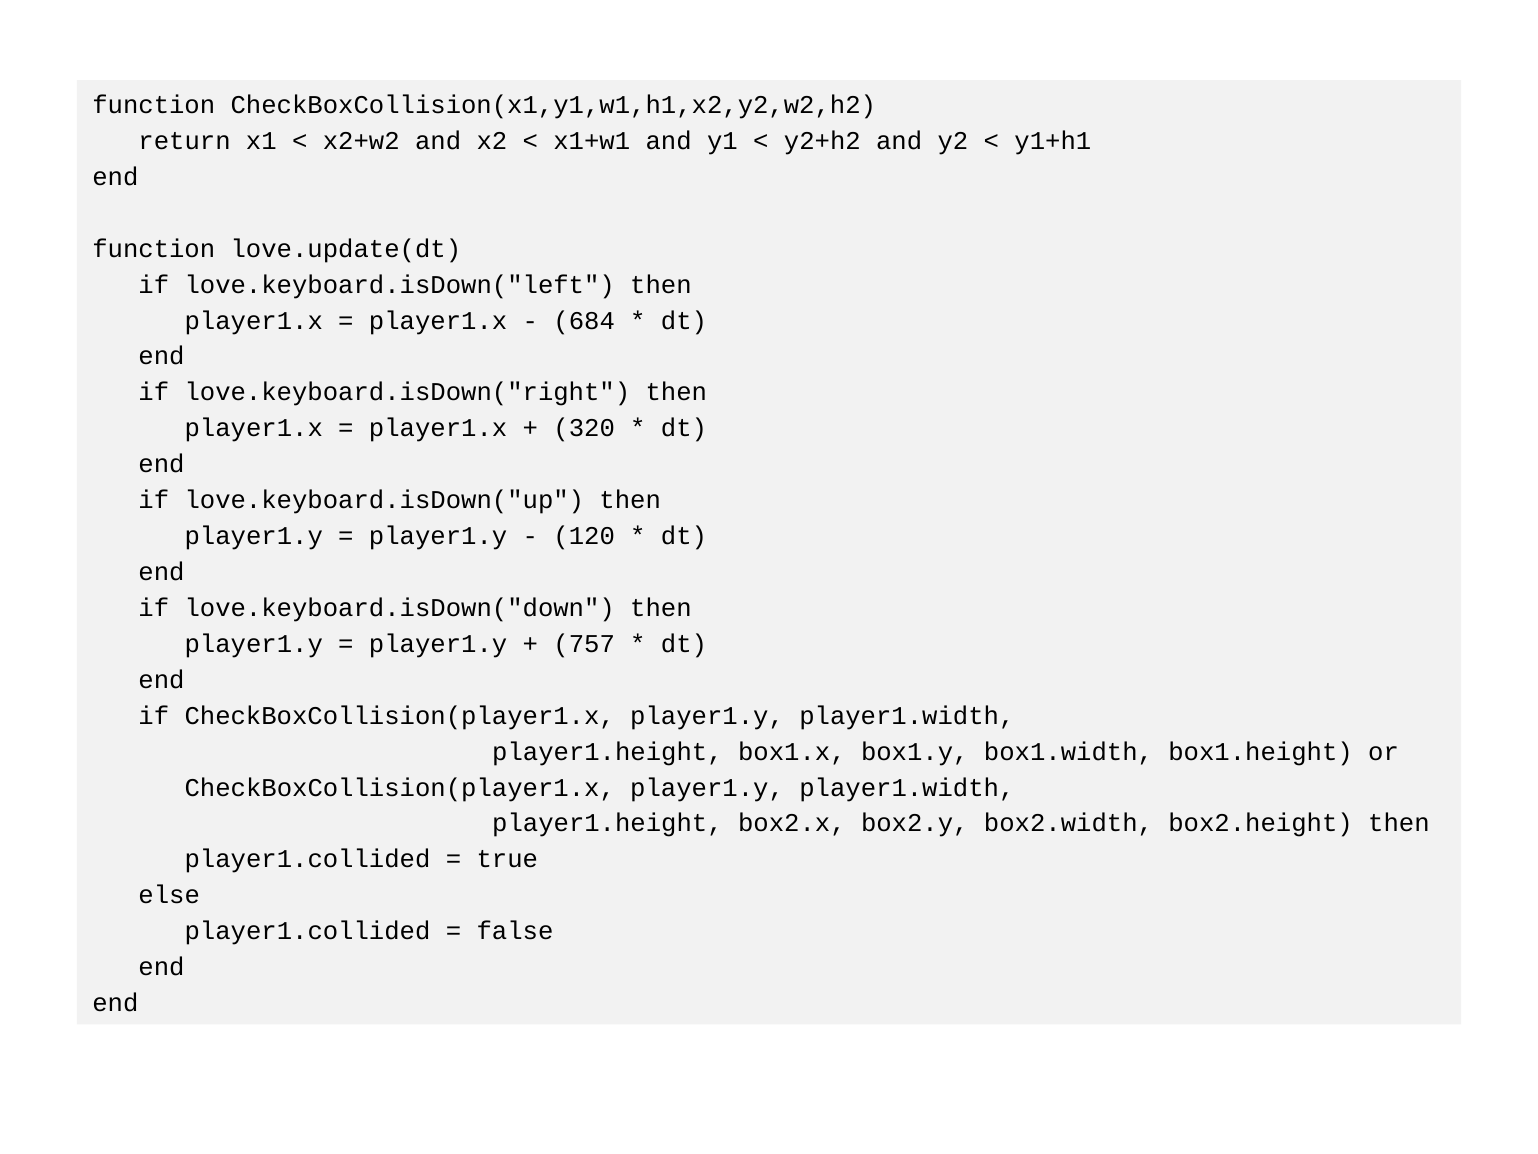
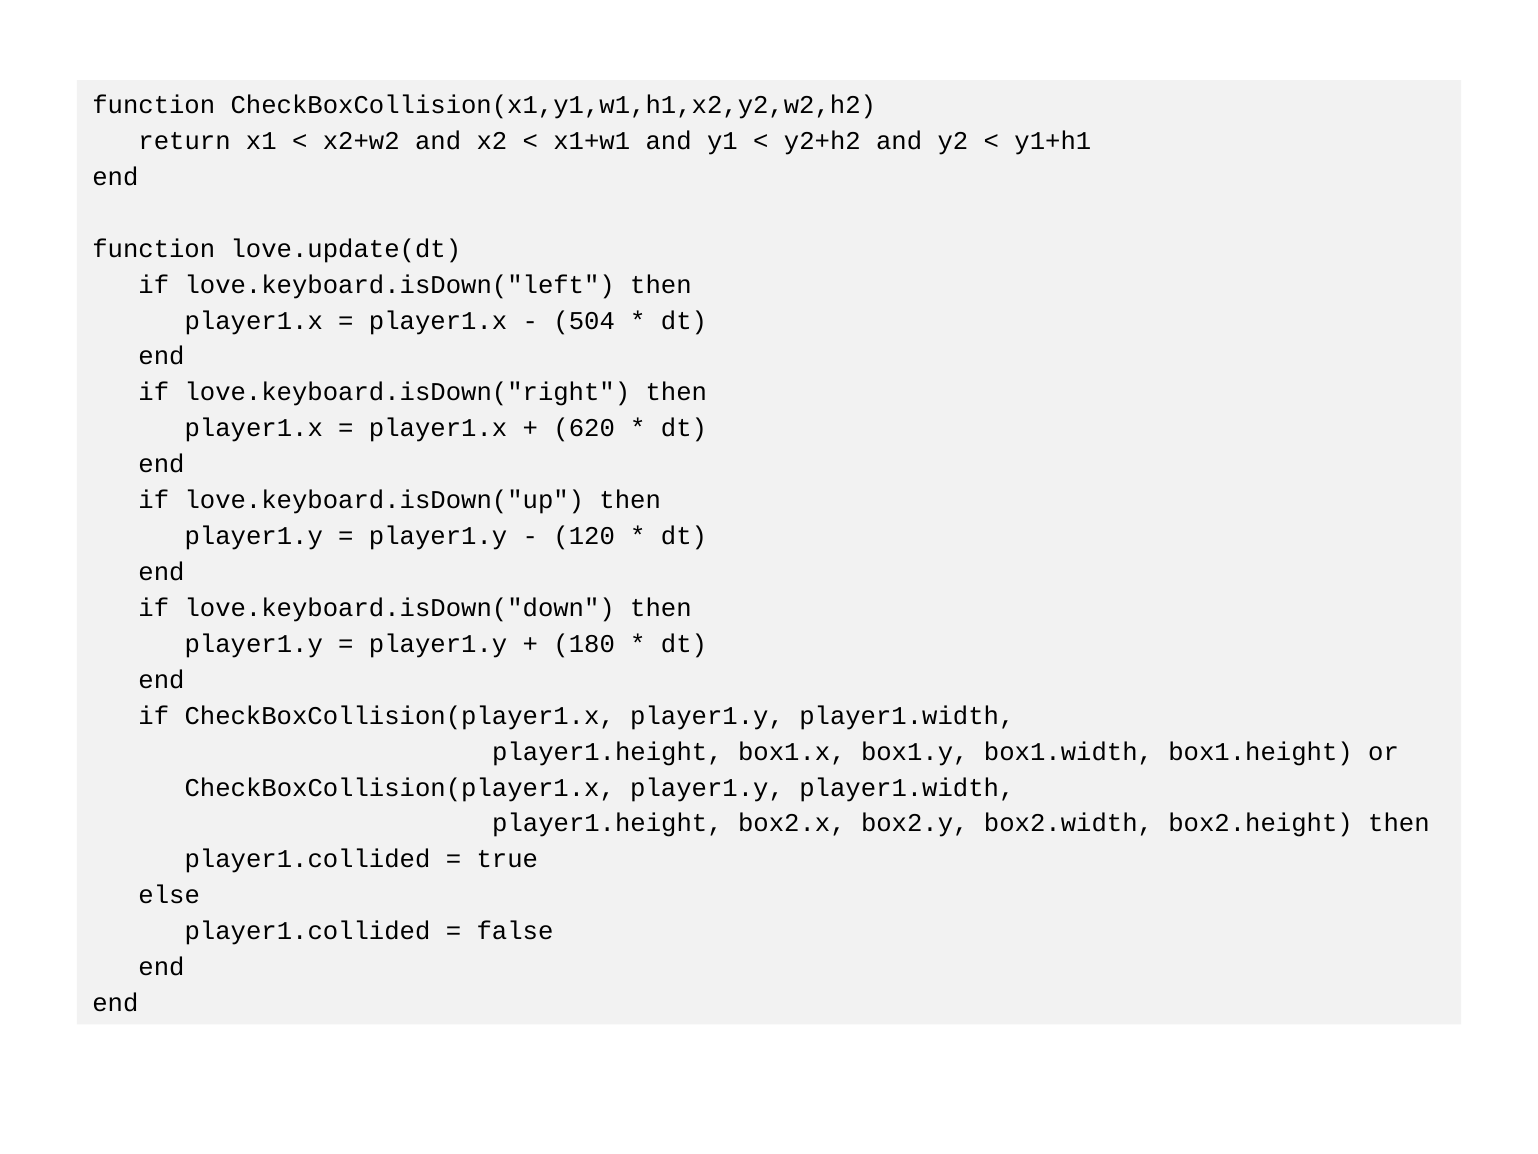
684: 684 -> 504
320: 320 -> 620
757: 757 -> 180
